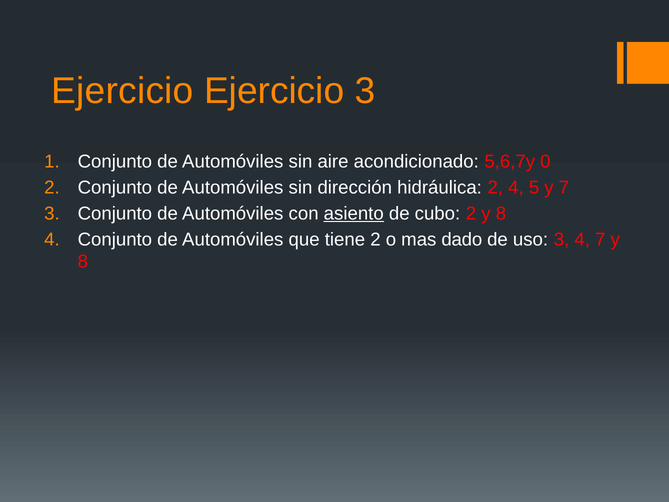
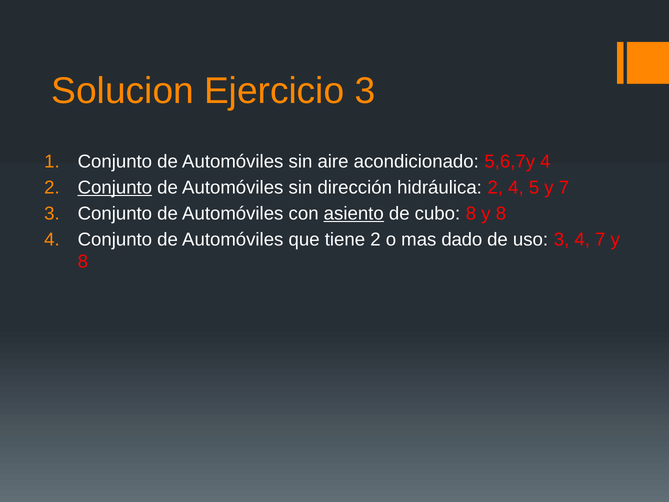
Ejercicio at (123, 91): Ejercicio -> Solucion
5,6,7y 0: 0 -> 4
Conjunto at (115, 187) underline: none -> present
cubo 2: 2 -> 8
